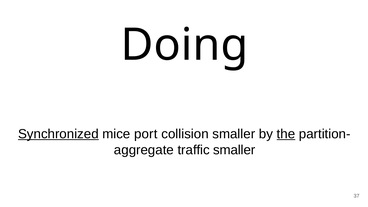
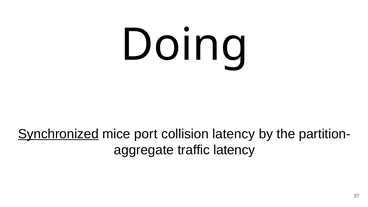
collision smaller: smaller -> latency
the underline: present -> none
traffic smaller: smaller -> latency
